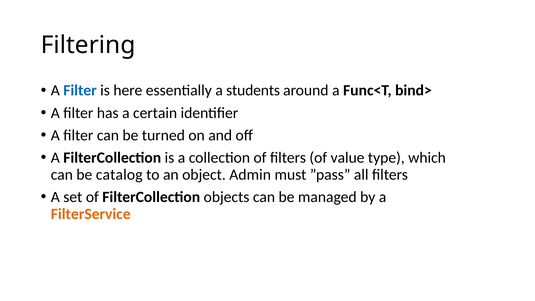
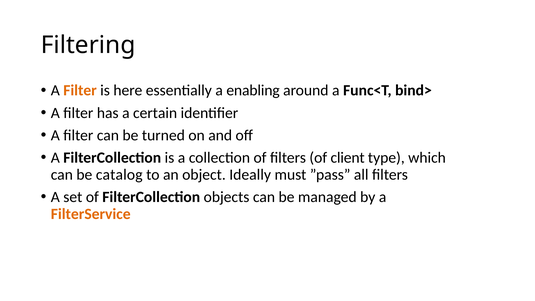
Filter at (80, 90) colour: blue -> orange
students: students -> enabling
value: value -> client
Admin: Admin -> Ideally
